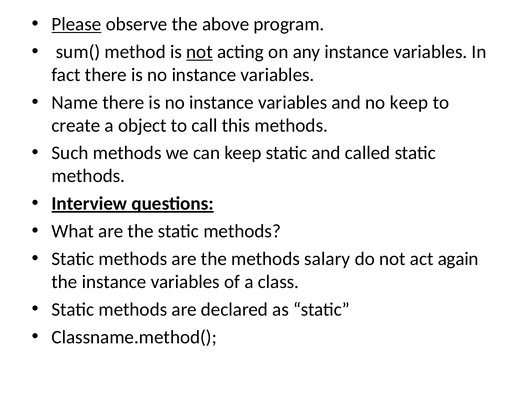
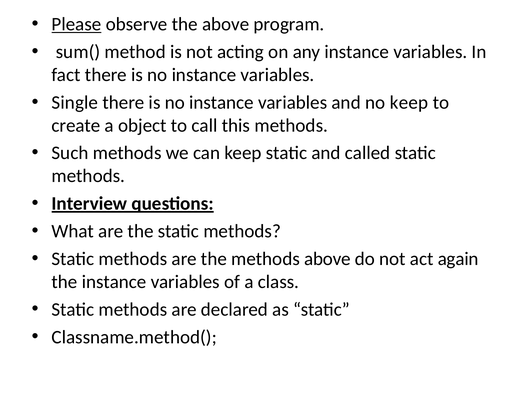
not at (199, 52) underline: present -> none
Name: Name -> Single
methods salary: salary -> above
